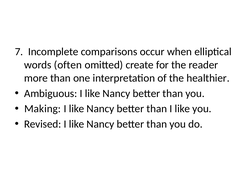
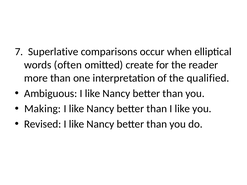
Incomplete: Incomplete -> Superlative
healthier: healthier -> qualified
